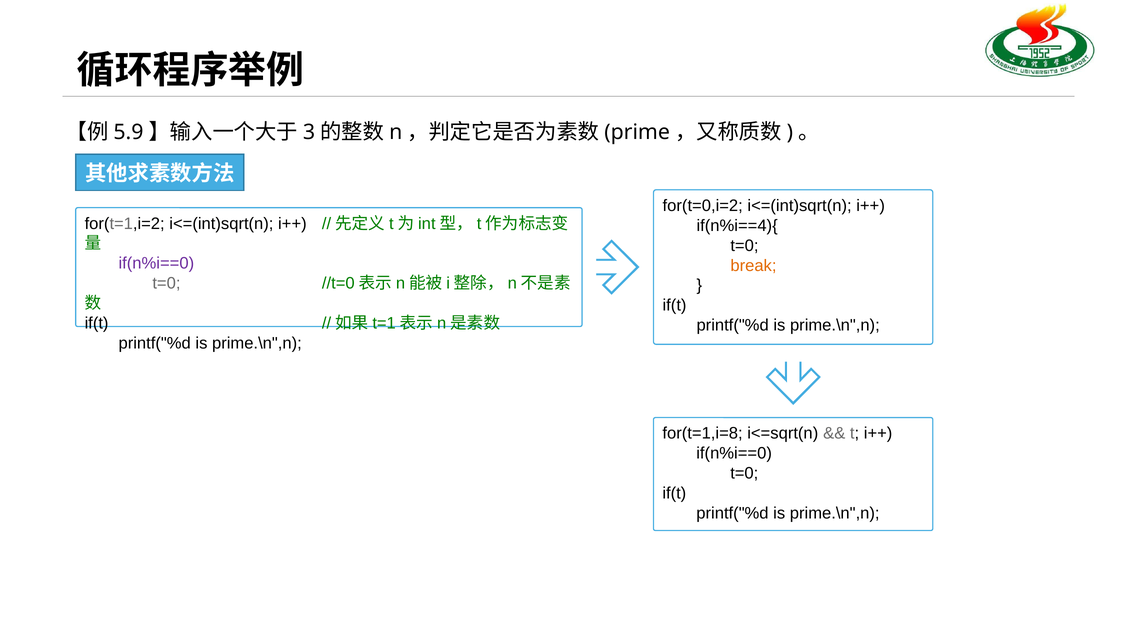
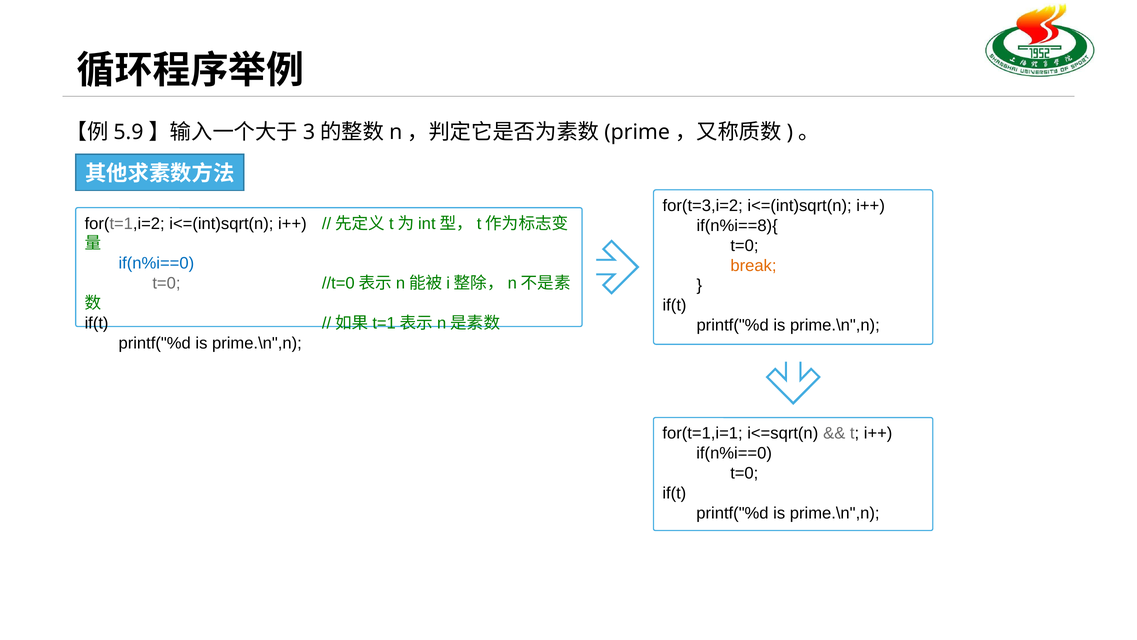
for(t=0,i=2: for(t=0,i=2 -> for(t=3,i=2
if(n%i==4){: if(n%i==4){ -> if(n%i==8){
if(n%i==0 at (156, 263) colour: purple -> blue
for(t=1,i=8: for(t=1,i=8 -> for(t=1,i=1
